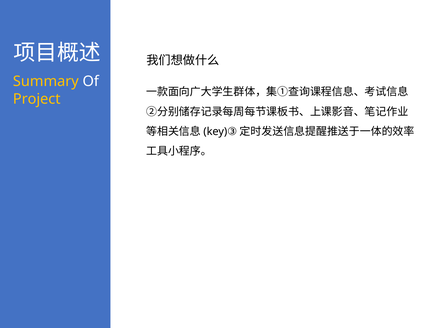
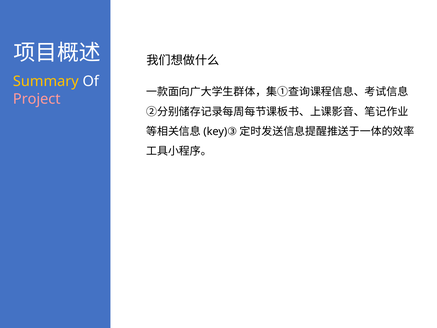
Project colour: yellow -> pink
